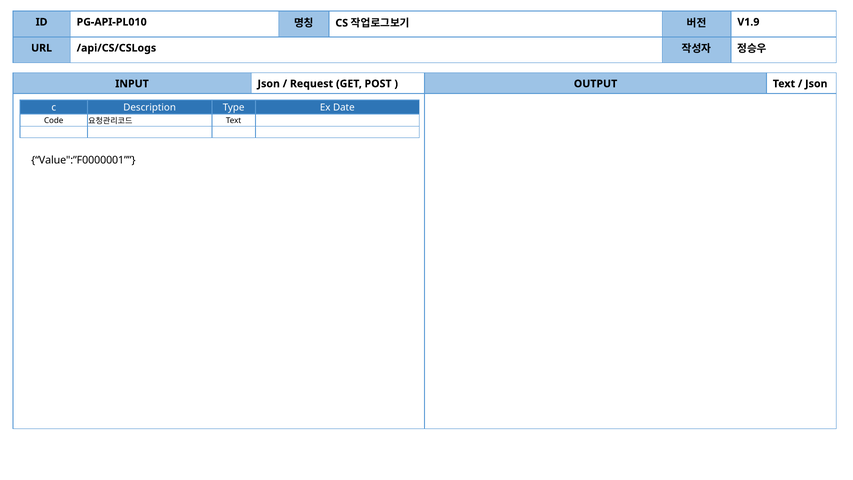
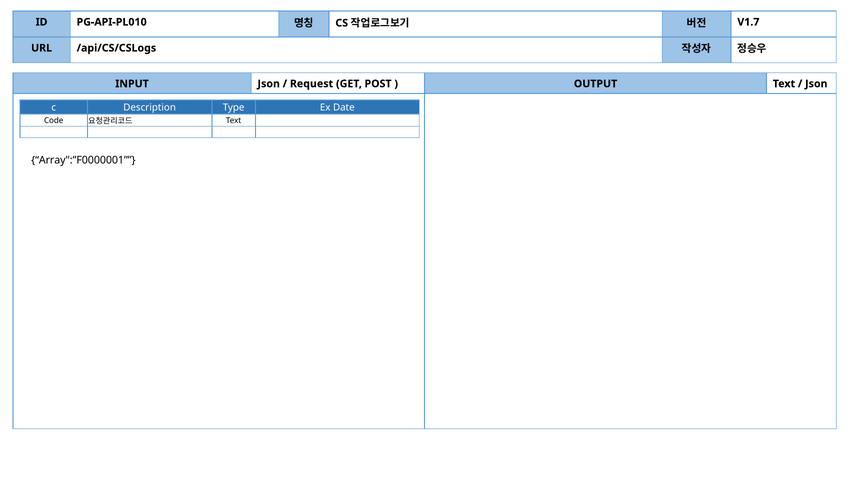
V1.9: V1.9 -> V1.7
Value":”F0000001: Value":”F0000001 -> Array":”F0000001
